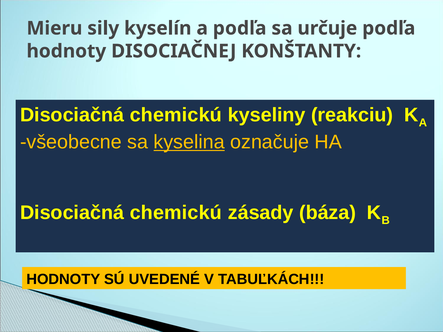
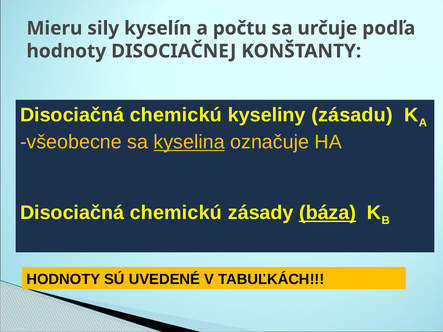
a podľa: podľa -> počtu
reakciu: reakciu -> zásadu
báza underline: none -> present
